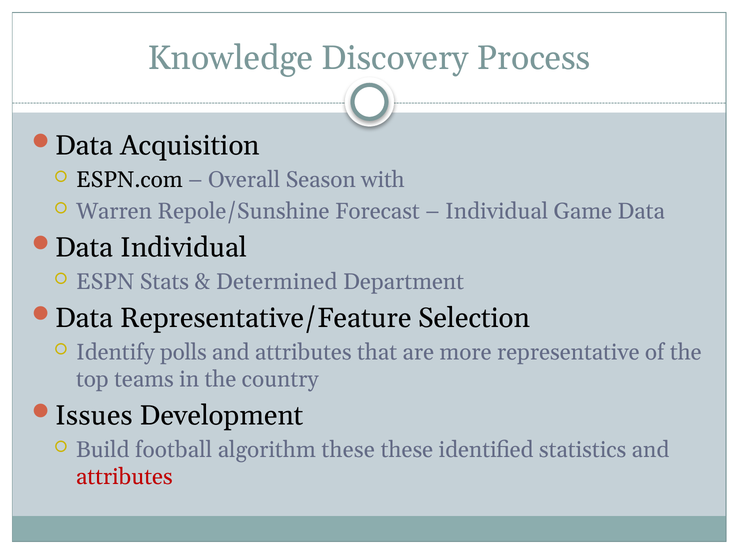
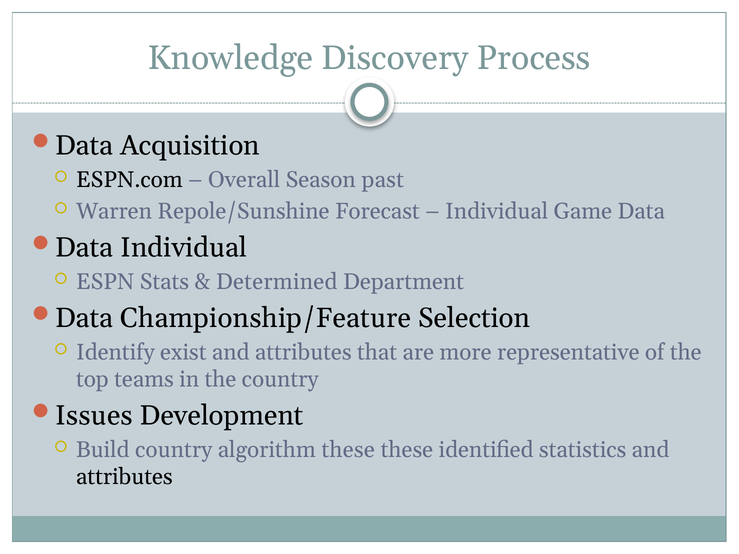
with: with -> past
Representative/Feature: Representative/Feature -> Championship/Feature
polls: polls -> exist
Build football: football -> country
attributes at (124, 477) colour: red -> black
